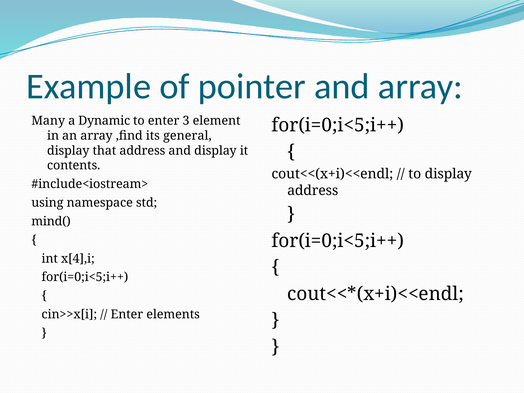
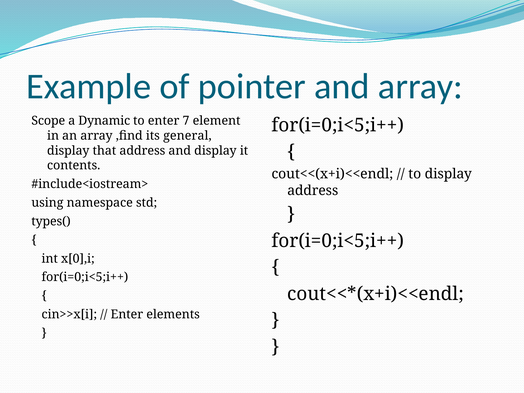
Many: Many -> Scope
3: 3 -> 7
mind(: mind( -> types(
x[4],i: x[4],i -> x[0],i
